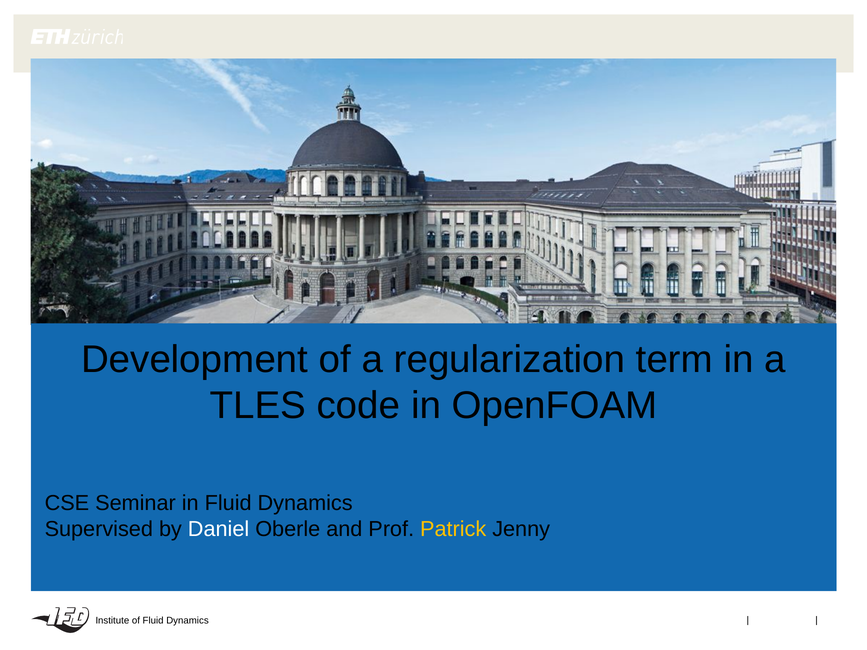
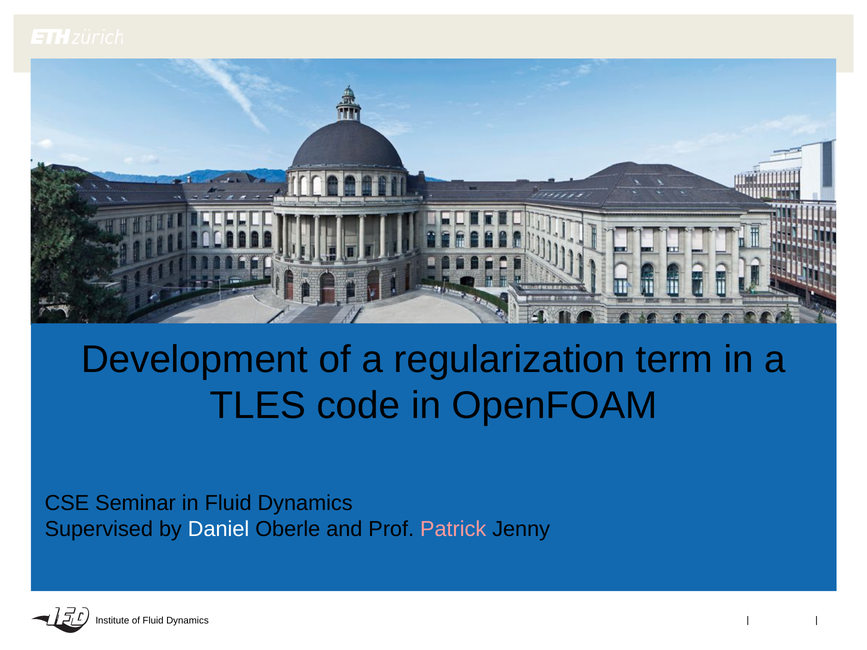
Patrick colour: yellow -> pink
